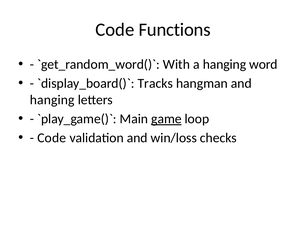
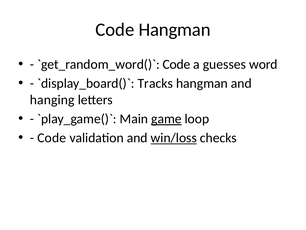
Code Functions: Functions -> Hangman
With at (176, 64): With -> Code
a hanging: hanging -> guesses
win/loss underline: none -> present
